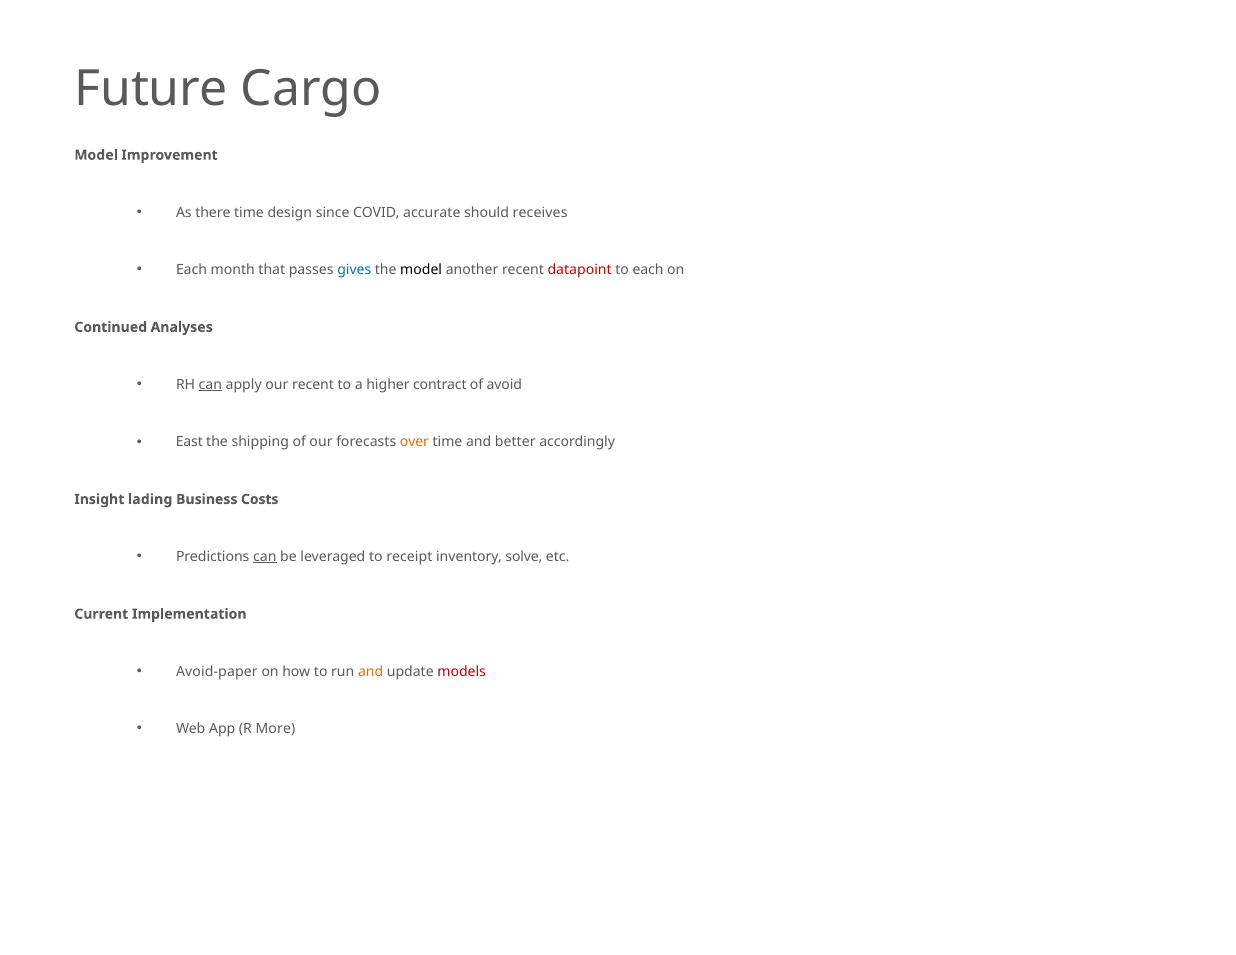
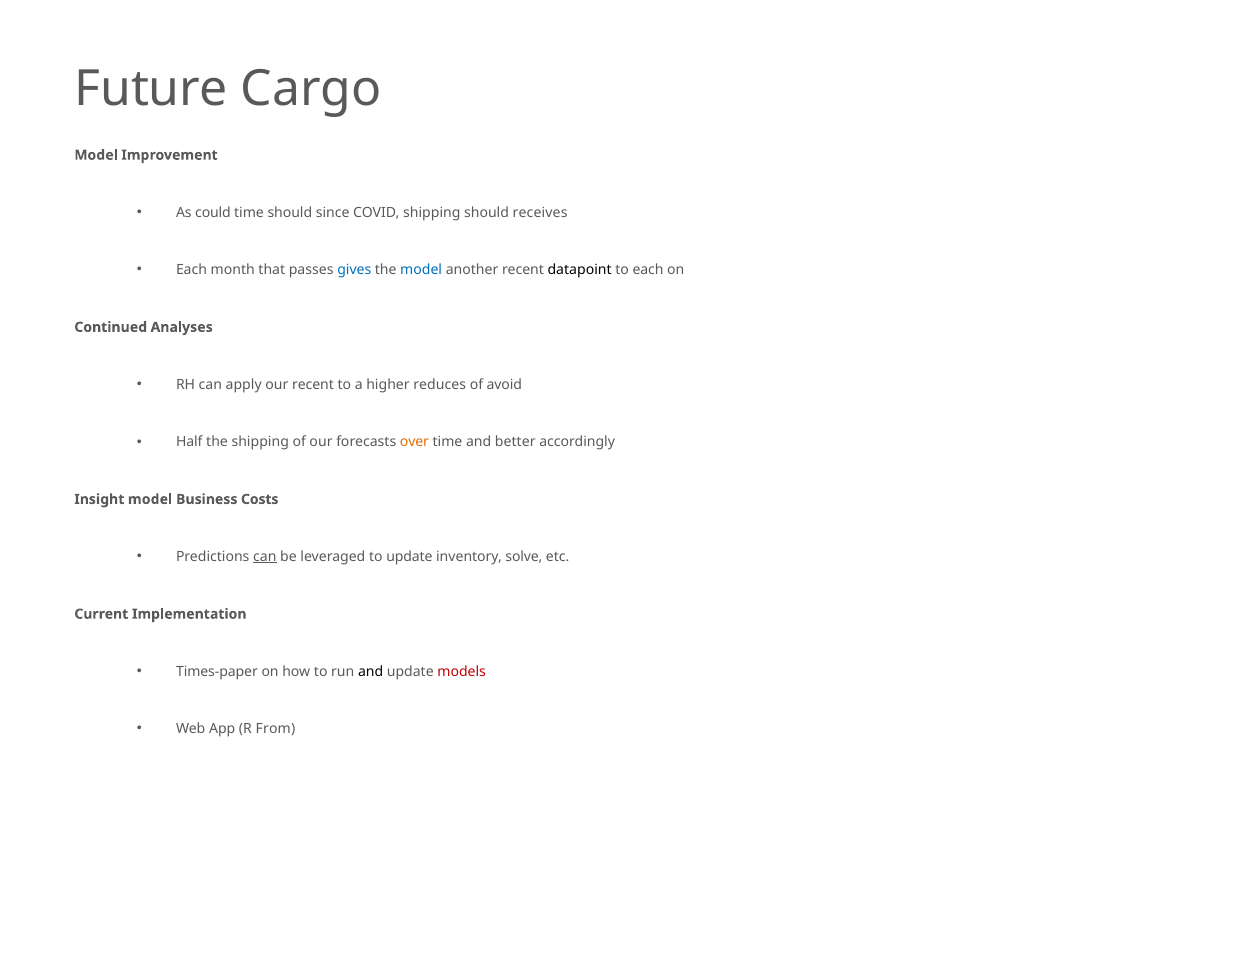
there: there -> could
time design: design -> should
COVID accurate: accurate -> shipping
model at (421, 270) colour: black -> blue
datapoint colour: red -> black
can at (210, 385) underline: present -> none
contract: contract -> reduces
East: East -> Half
Insight lading: lading -> model
to receipt: receipt -> update
Avoid-paper: Avoid-paper -> Times-paper
and at (371, 671) colour: orange -> black
More: More -> From
